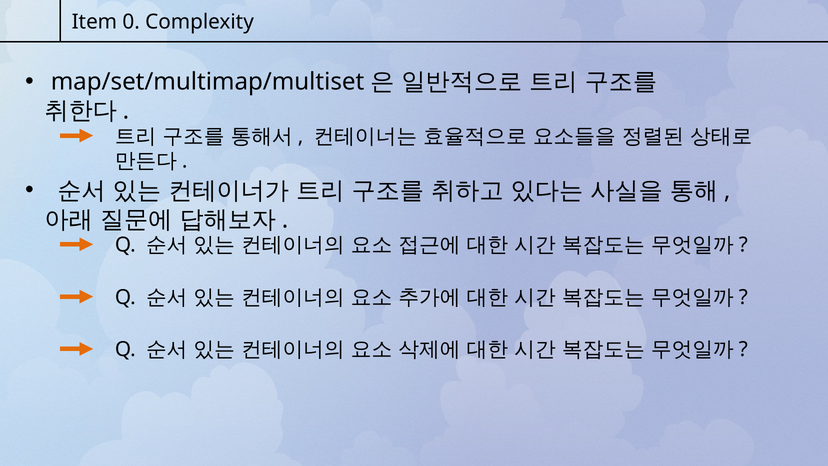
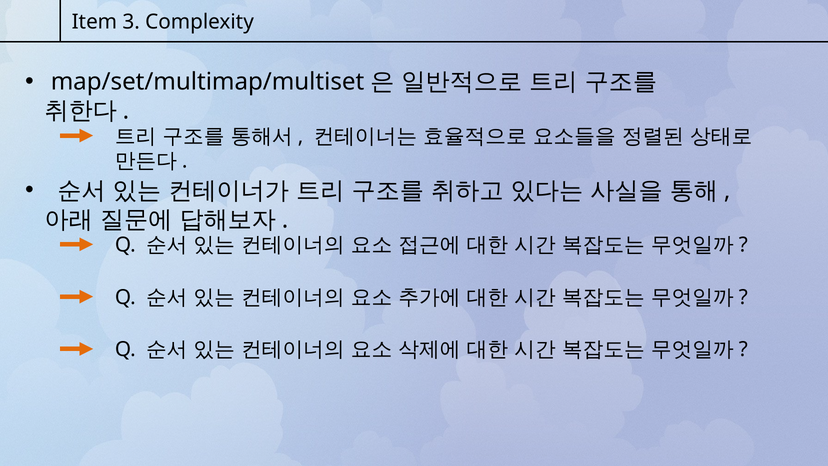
0: 0 -> 3
